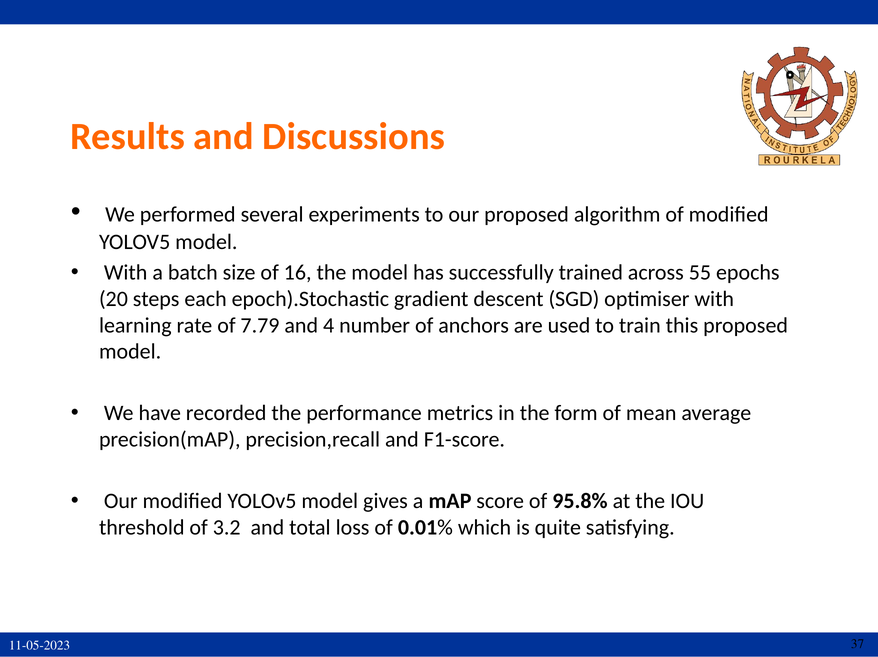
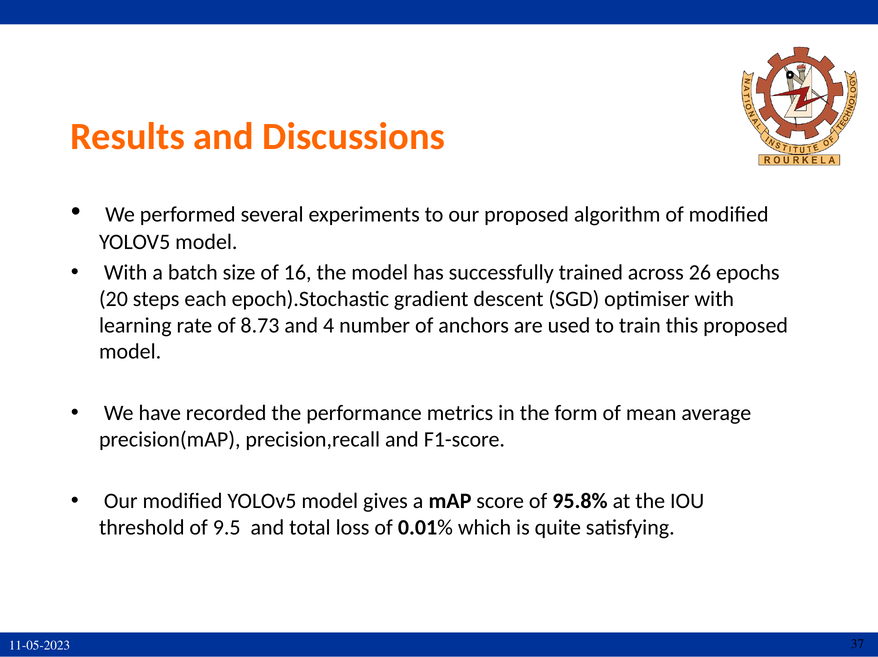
55: 55 -> 26
7.79: 7.79 -> 8.73
3.2: 3.2 -> 9.5
